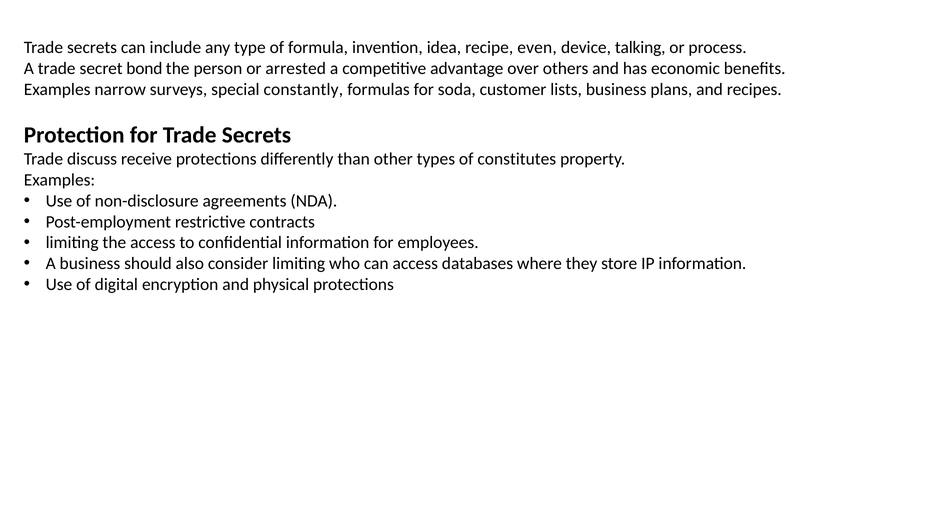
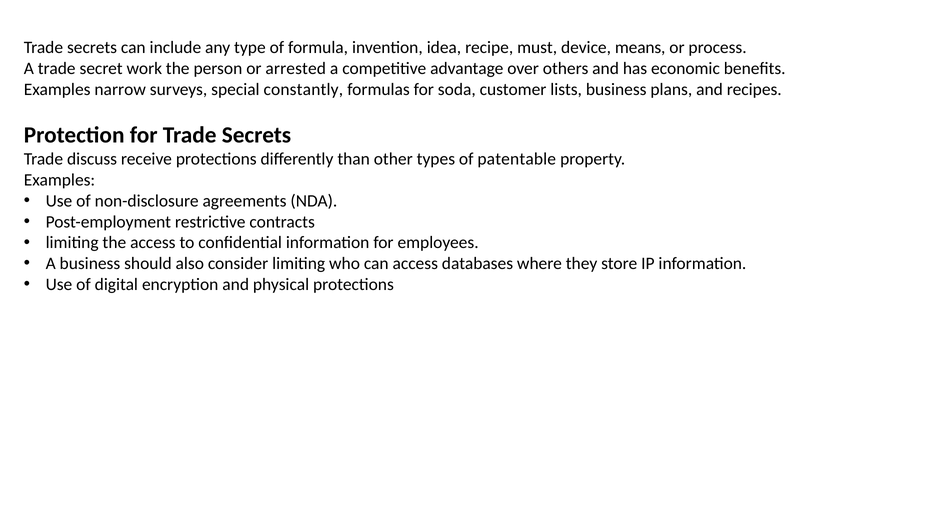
even: even -> must
talking: talking -> means
bond: bond -> work
constitutes: constitutes -> patentable
